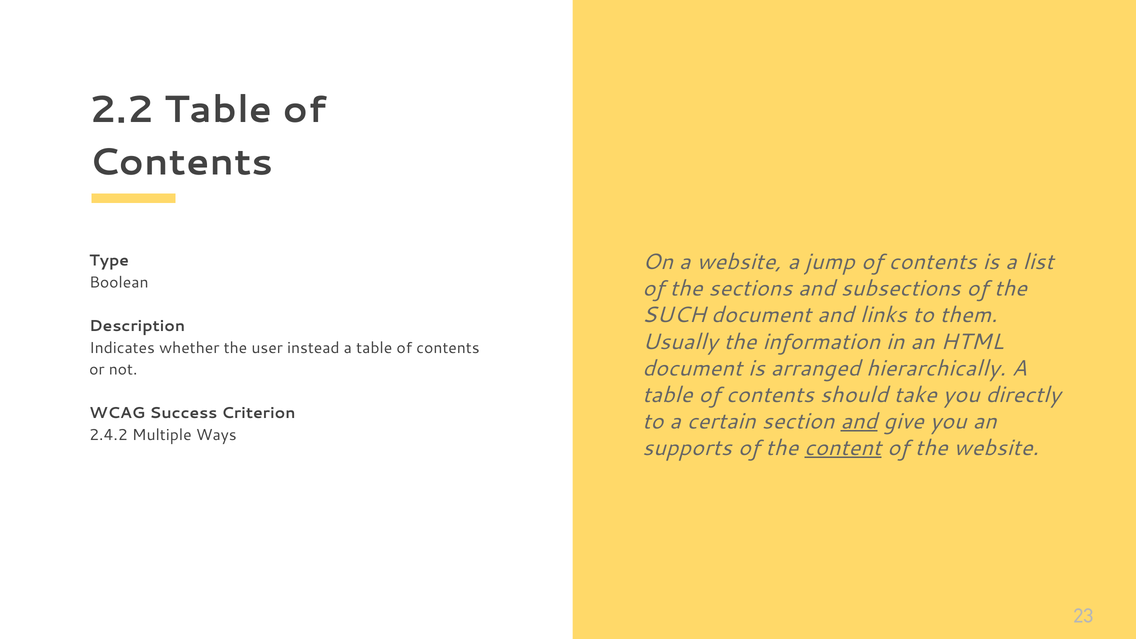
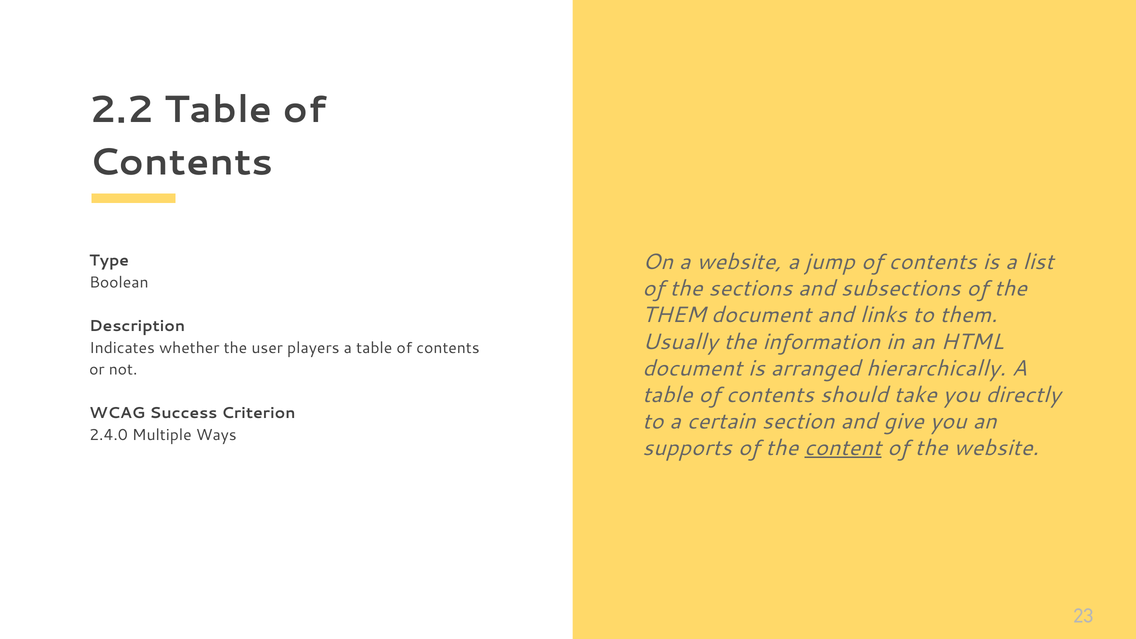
SUCH at (674, 315): SUCH -> THEM
instead: instead -> players
and at (859, 421) underline: present -> none
2.4.2: 2.4.2 -> 2.4.0
